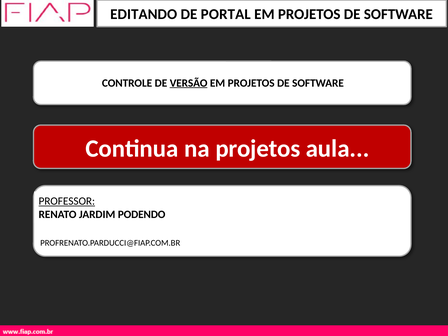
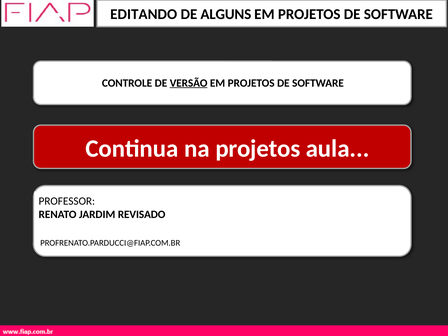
PORTAL: PORTAL -> ALGUNS
PROFESSOR underline: present -> none
PODENDO: PODENDO -> REVISADO
